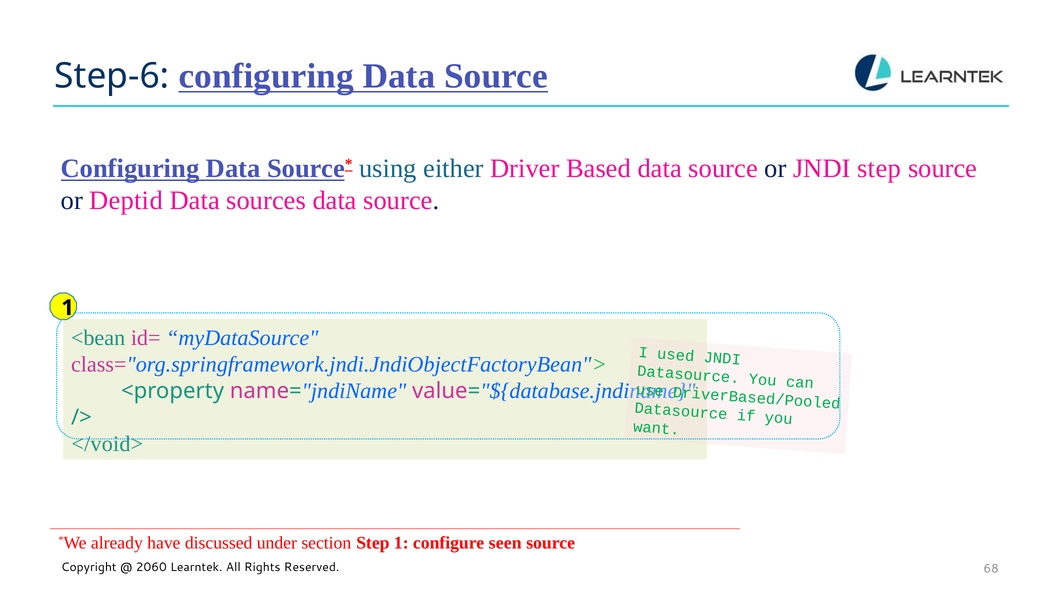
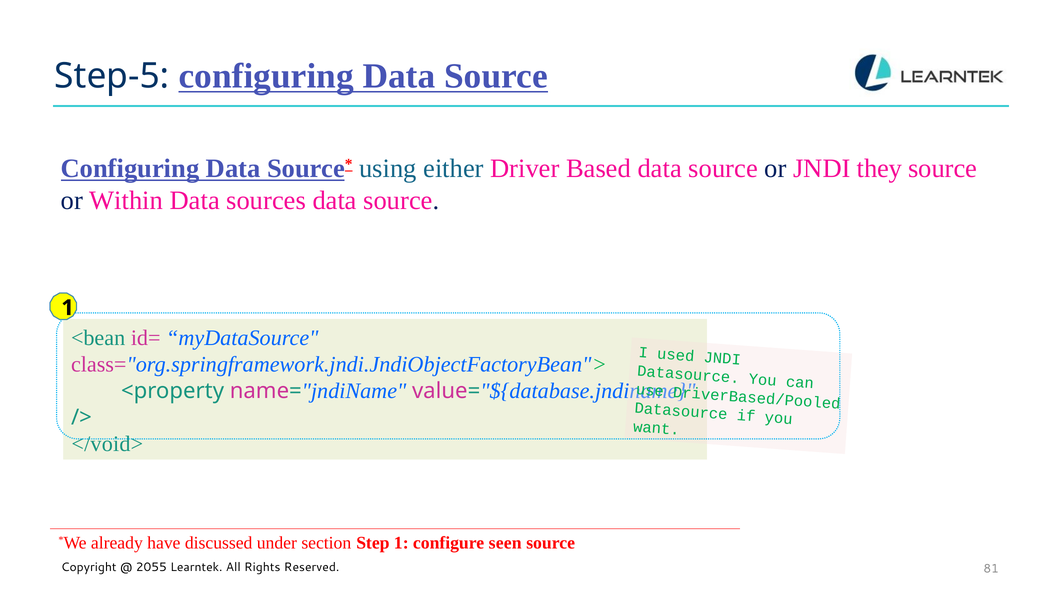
Step-6: Step-6 -> Step-5
JNDI step: step -> they
Deptid: Deptid -> Within
2060: 2060 -> 2055
68: 68 -> 81
